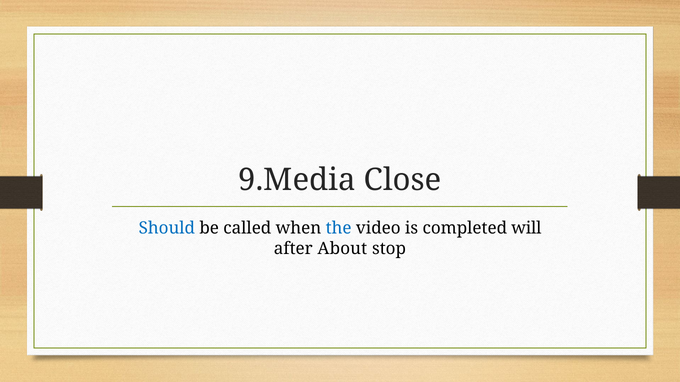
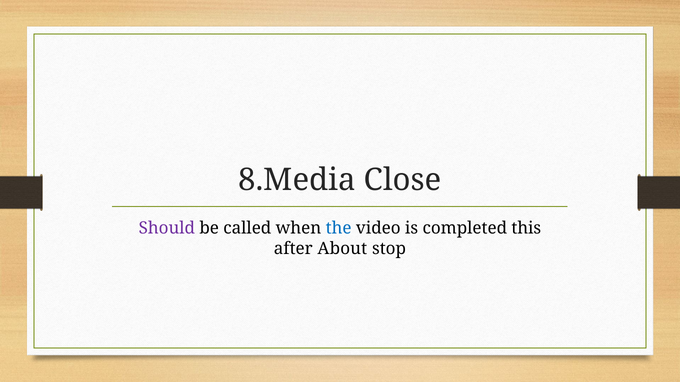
9.Media: 9.Media -> 8.Media
Should colour: blue -> purple
will: will -> this
